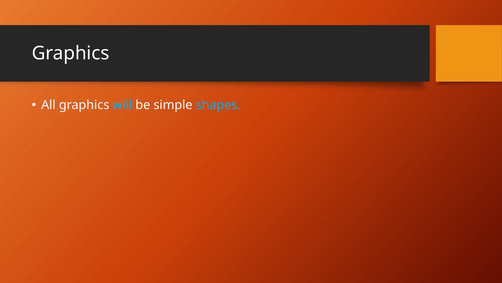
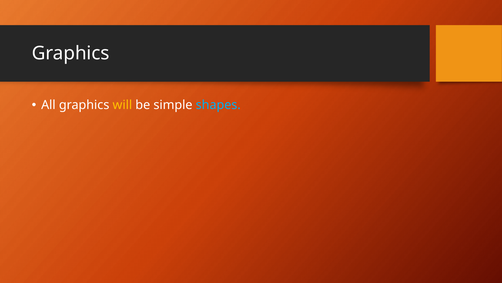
will colour: light blue -> yellow
